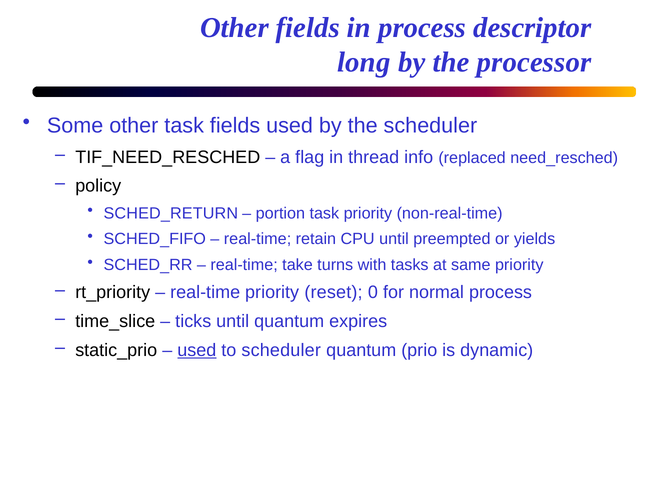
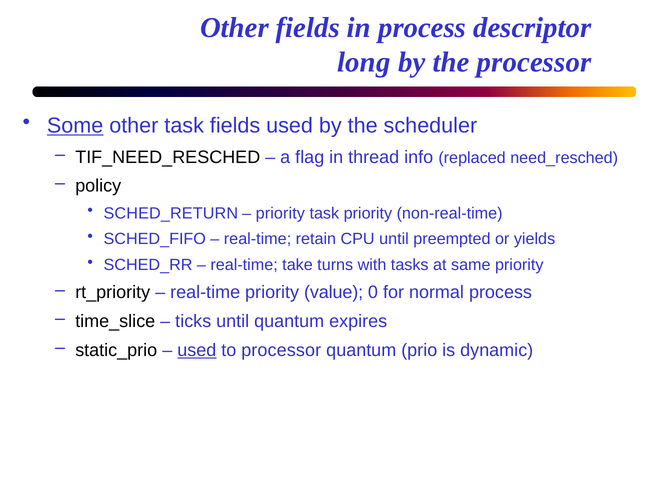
Some underline: none -> present
portion at (280, 213): portion -> priority
reset: reset -> value
to scheduler: scheduler -> processor
